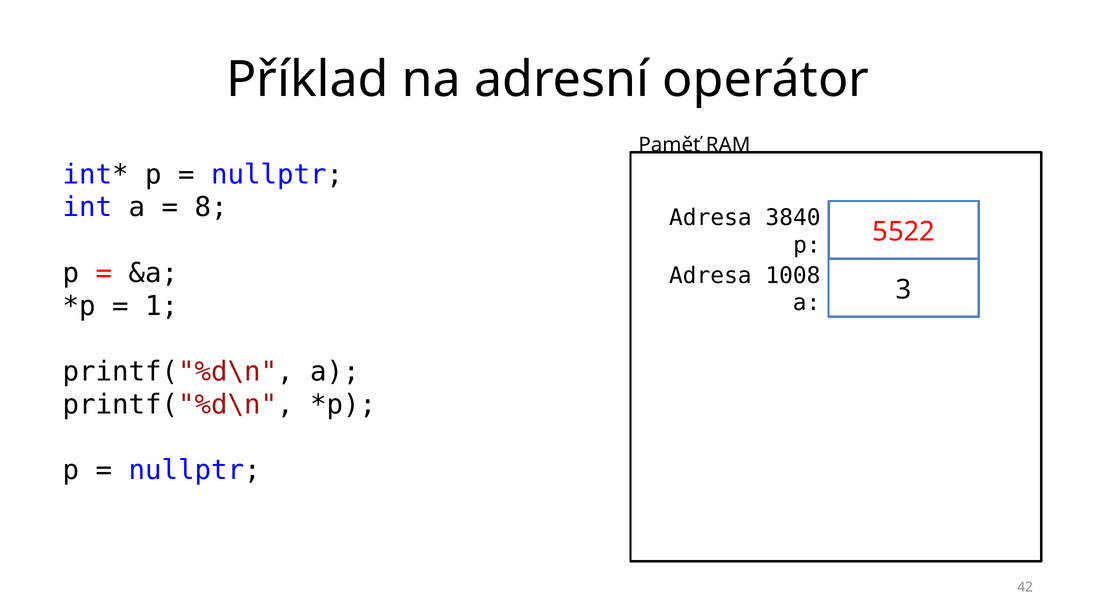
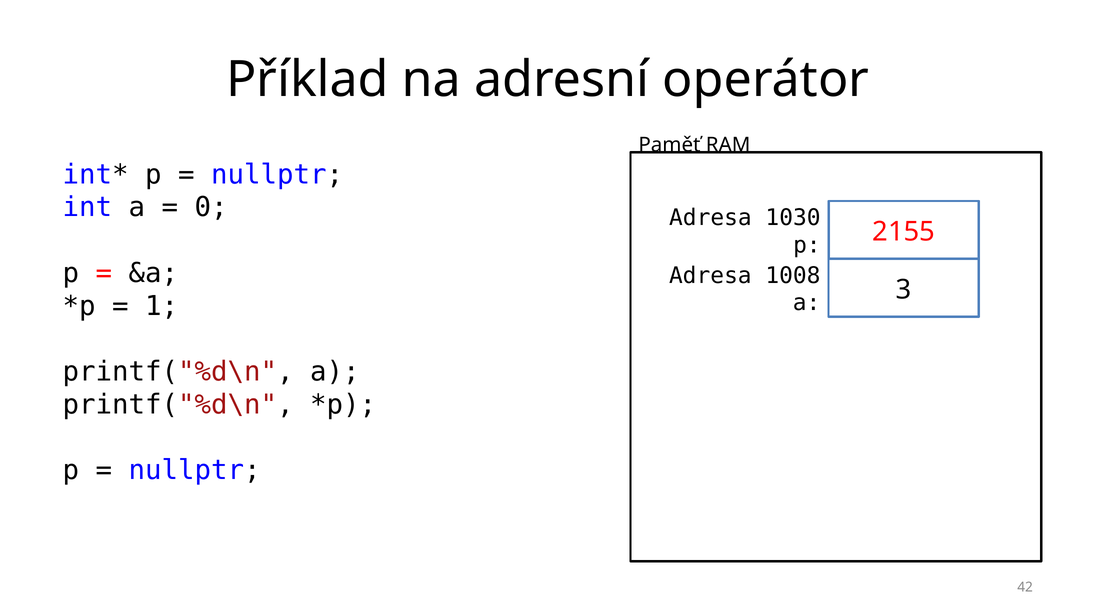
8: 8 -> 0
3840: 3840 -> 1030
5522: 5522 -> 2155
